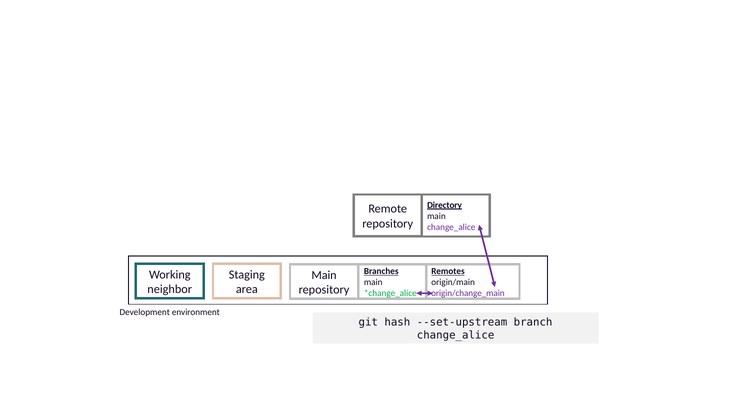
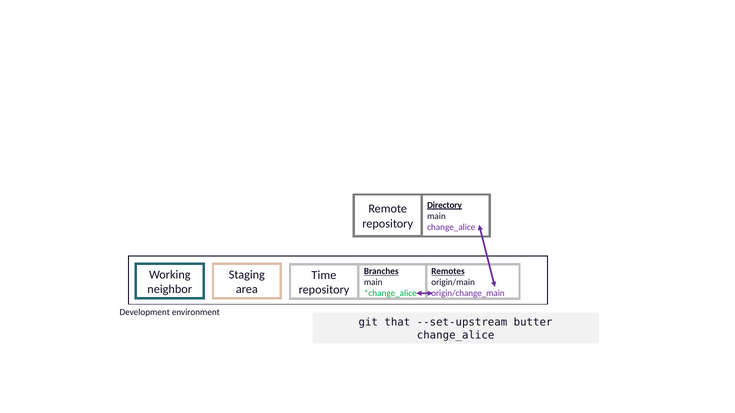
Main at (324, 275): Main -> Time
hash: hash -> that
branch: branch -> butter
